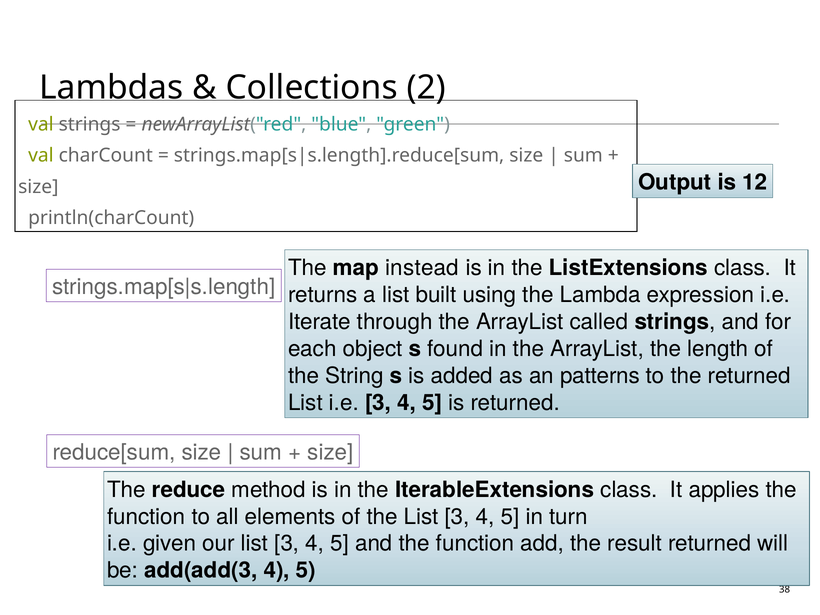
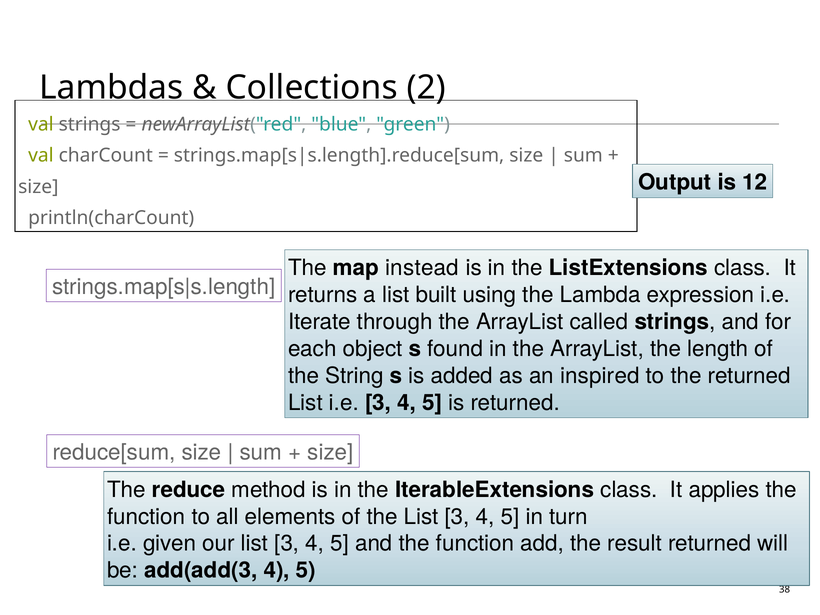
patterns: patterns -> inspired
